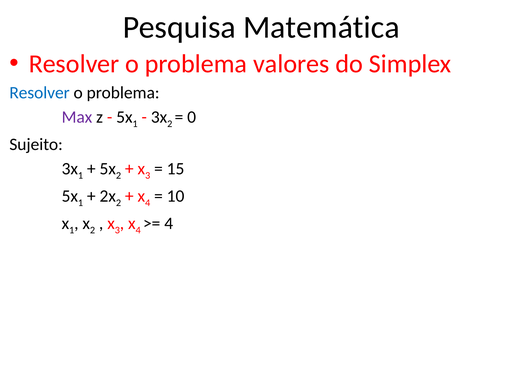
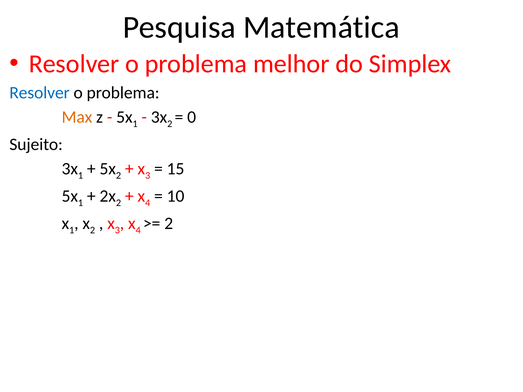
valores: valores -> melhor
Max colour: purple -> orange
4 at (169, 224): 4 -> 2
